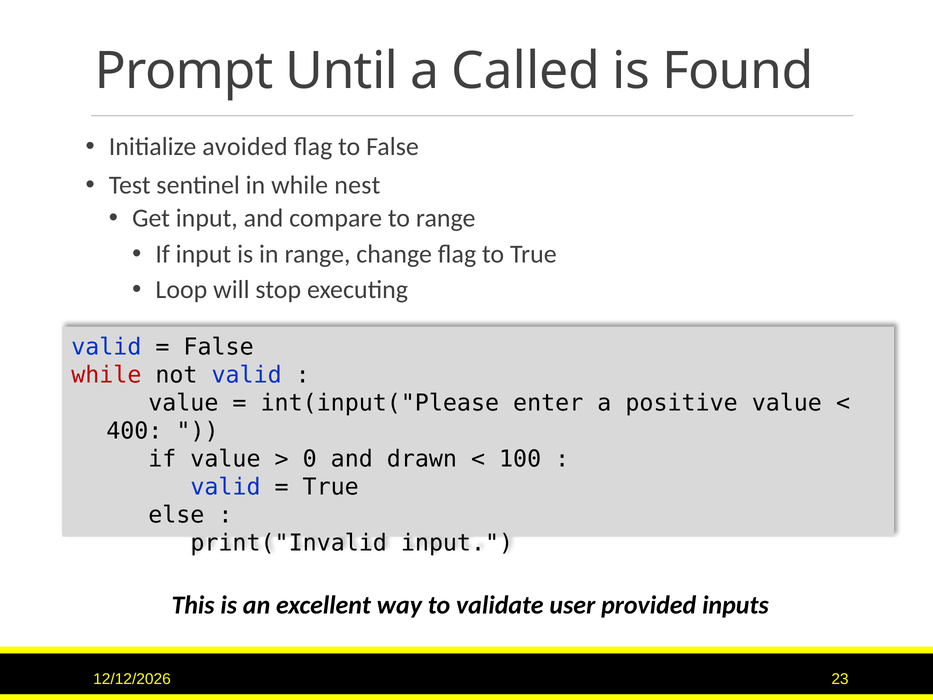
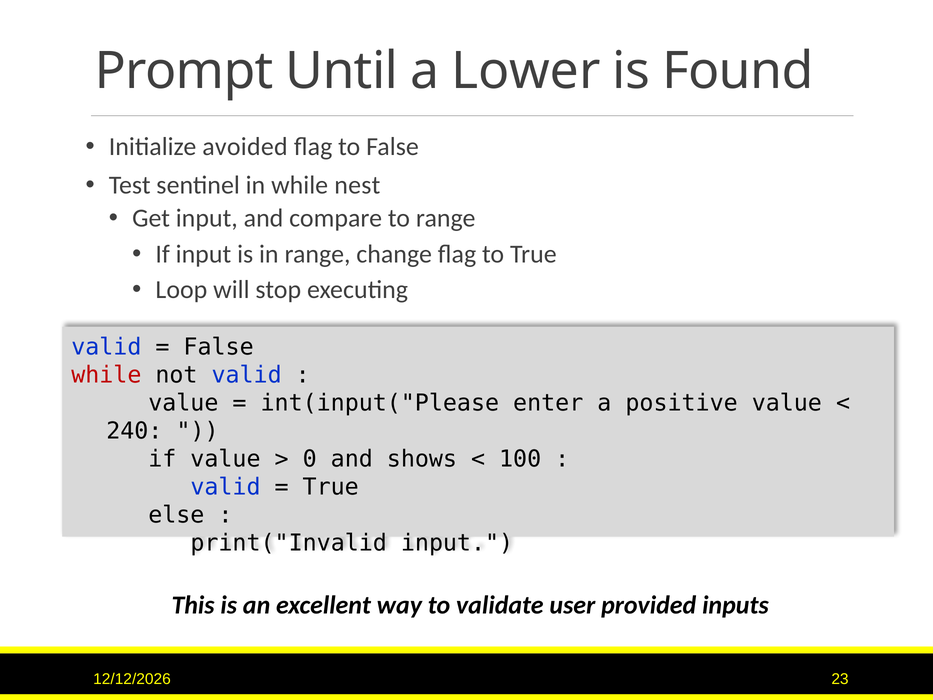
Called: Called -> Lower
400: 400 -> 240
drawn: drawn -> shows
